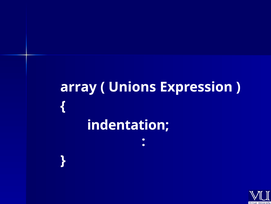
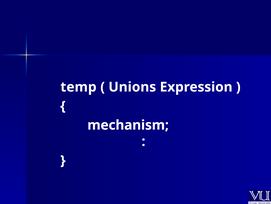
array: array -> temp
indentation: indentation -> mechanism
